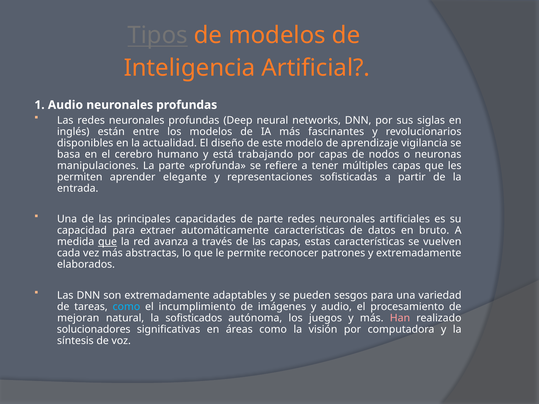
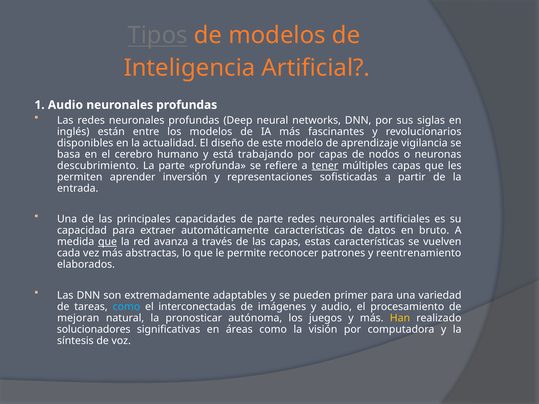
manipulaciones: manipulaciones -> descubrimiento
tener underline: none -> present
elegante: elegante -> inversión
y extremadamente: extremadamente -> reentrenamiento
sesgos: sesgos -> primer
incumplimiento: incumplimiento -> interconectadas
sofisticados: sofisticados -> pronosticar
Han colour: pink -> yellow
